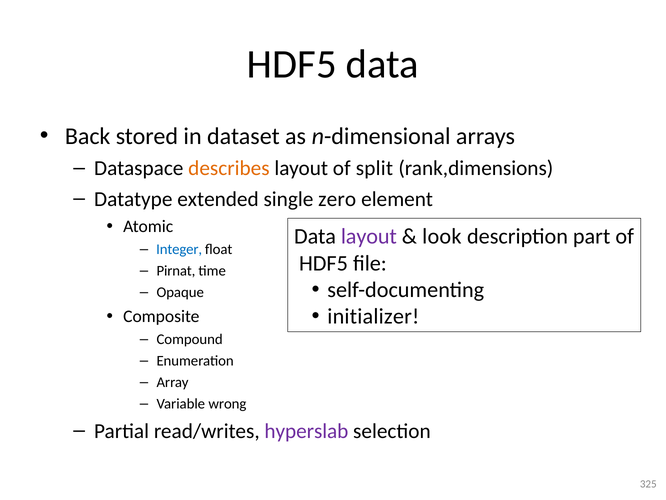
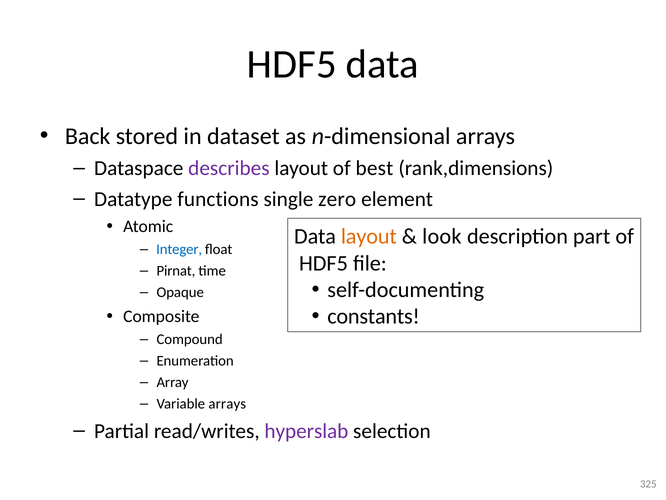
describes colour: orange -> purple
split: split -> best
extended: extended -> functions
layout at (369, 236) colour: purple -> orange
initializer: initializer -> constants
Variable wrong: wrong -> arrays
